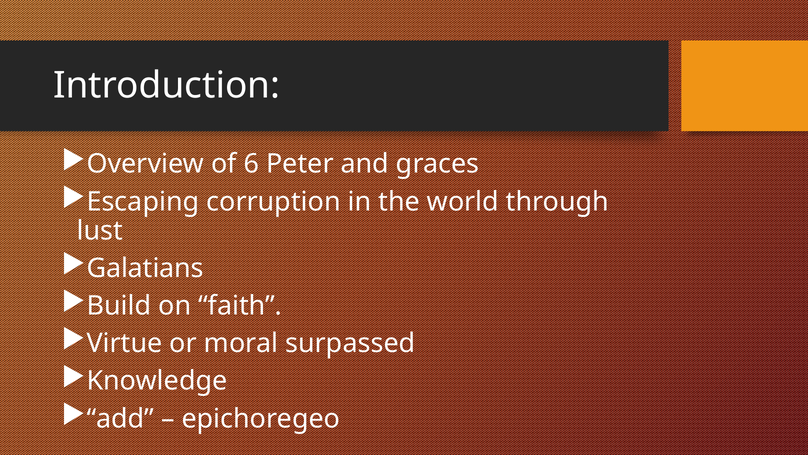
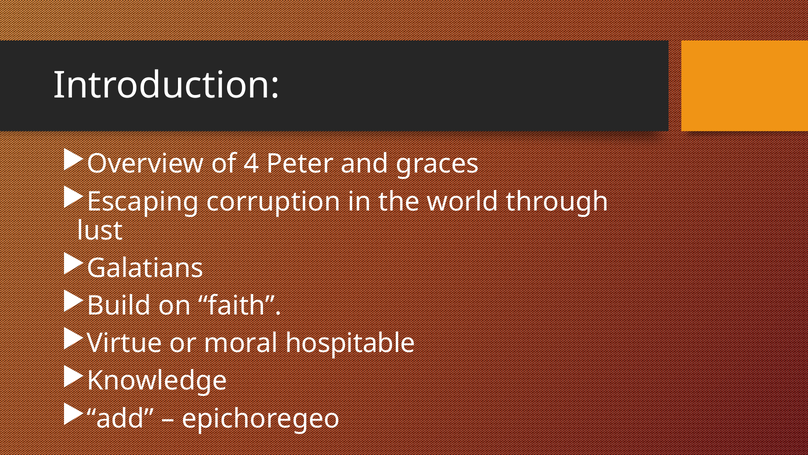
6: 6 -> 4
surpassed: surpassed -> hospitable
